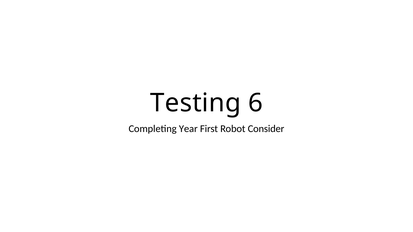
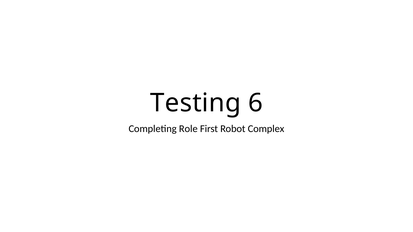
Year: Year -> Role
Consider: Consider -> Complex
